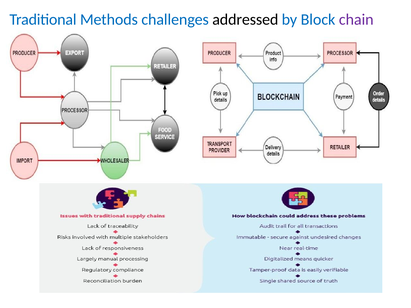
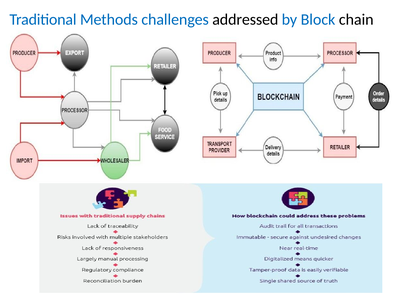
chain colour: purple -> black
